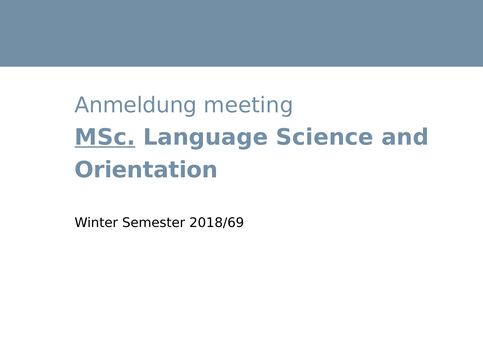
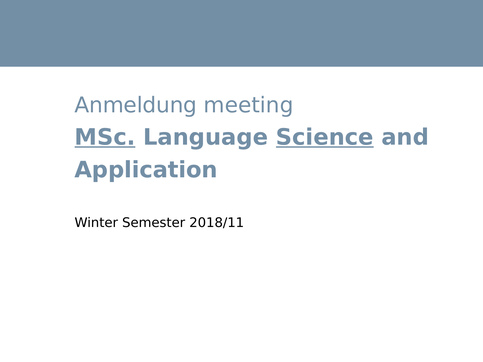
Science underline: none -> present
Orientation: Orientation -> Application
2018/69: 2018/69 -> 2018/11
